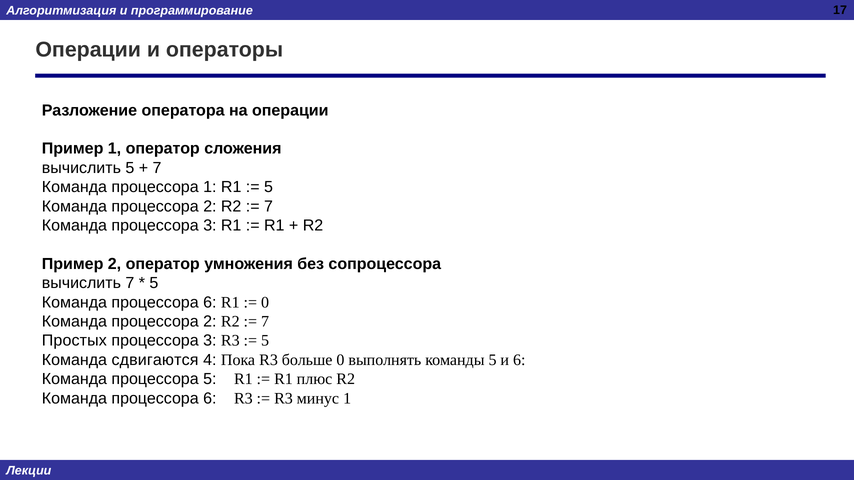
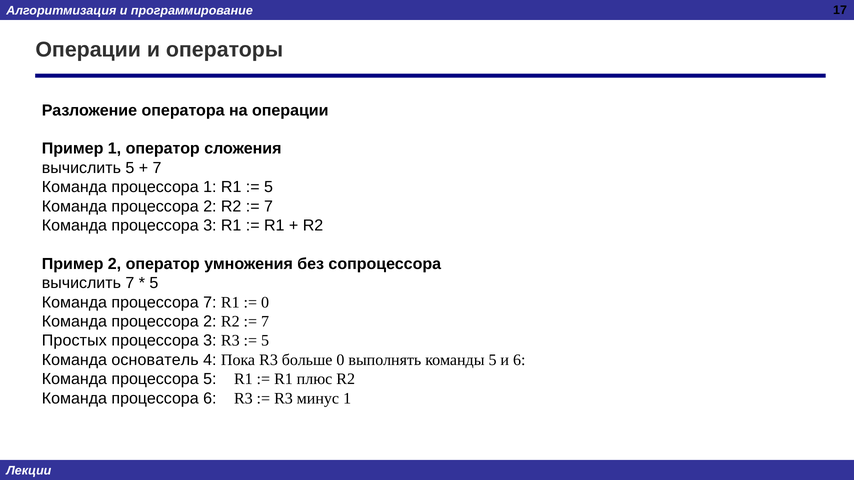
6 at (210, 302): 6 -> 7
сдвигаются: сдвигаются -> основатель
